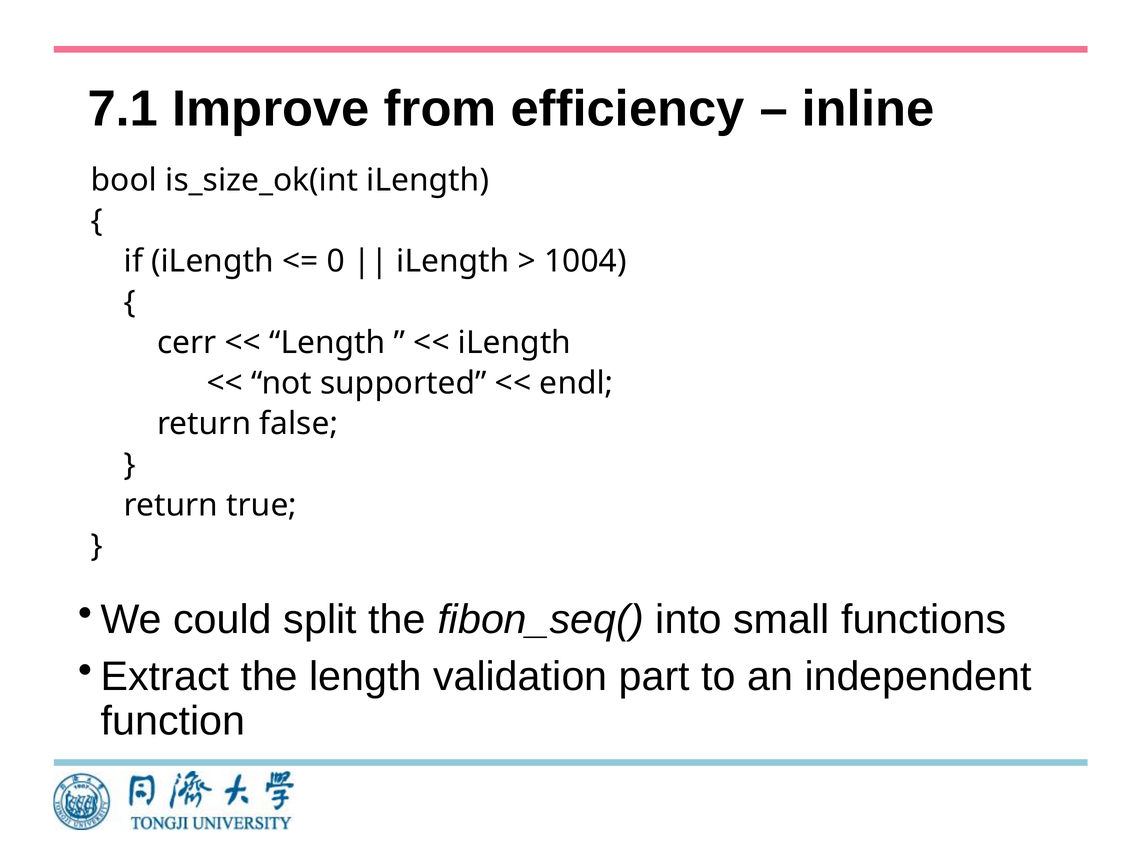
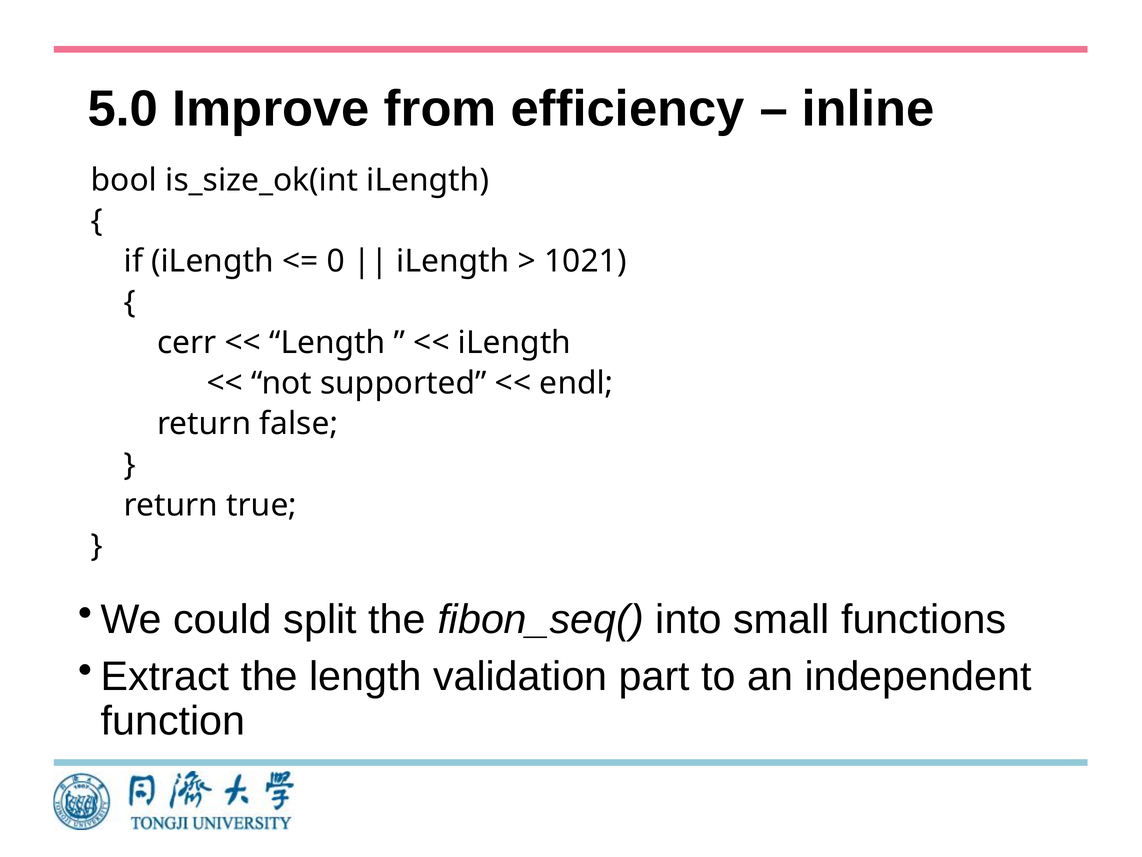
7.1: 7.1 -> 5.0
1004: 1004 -> 1021
